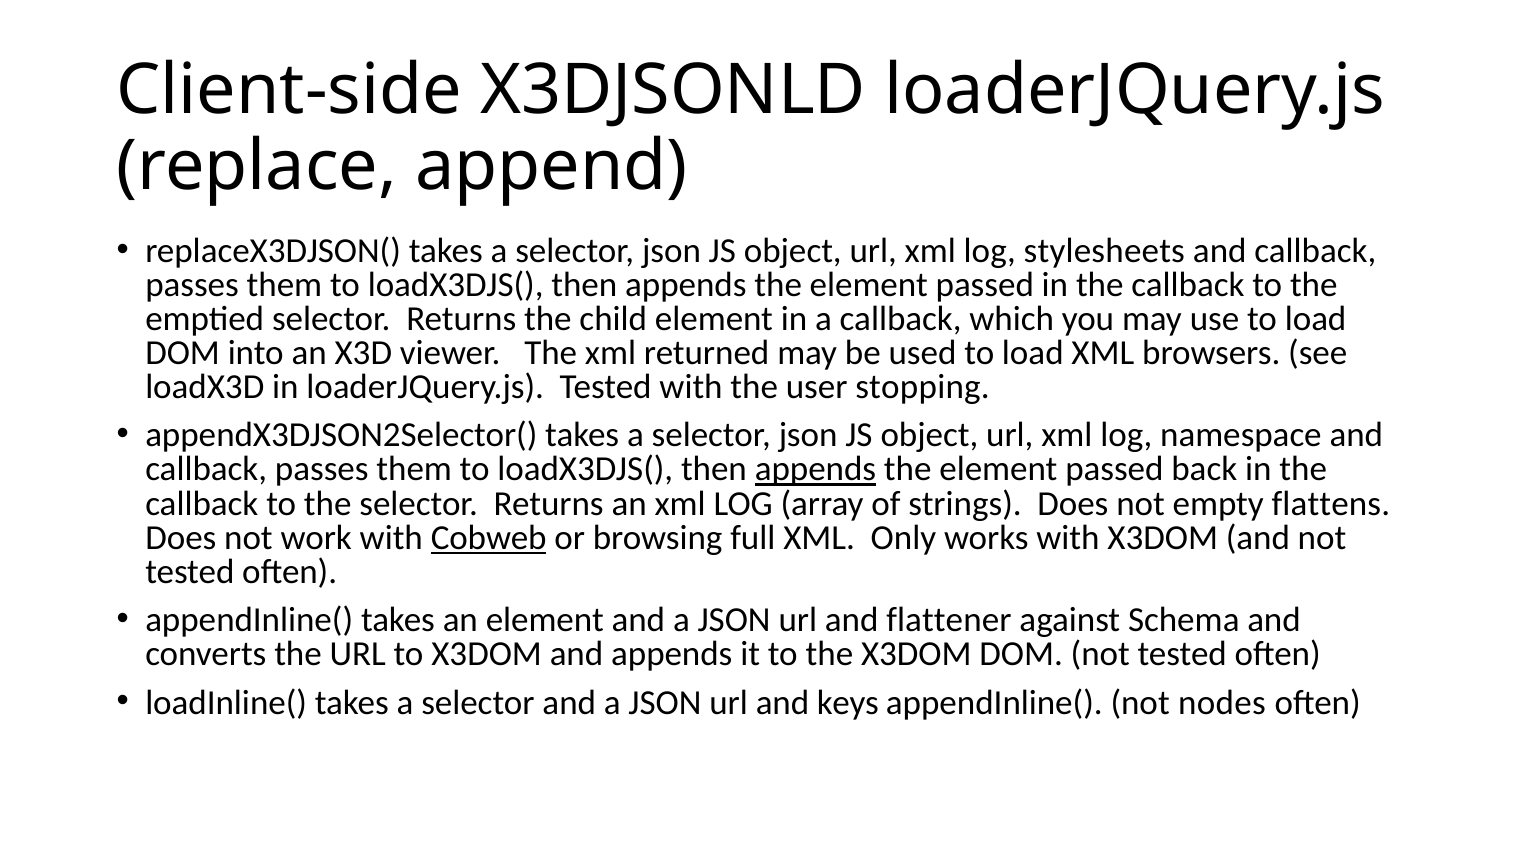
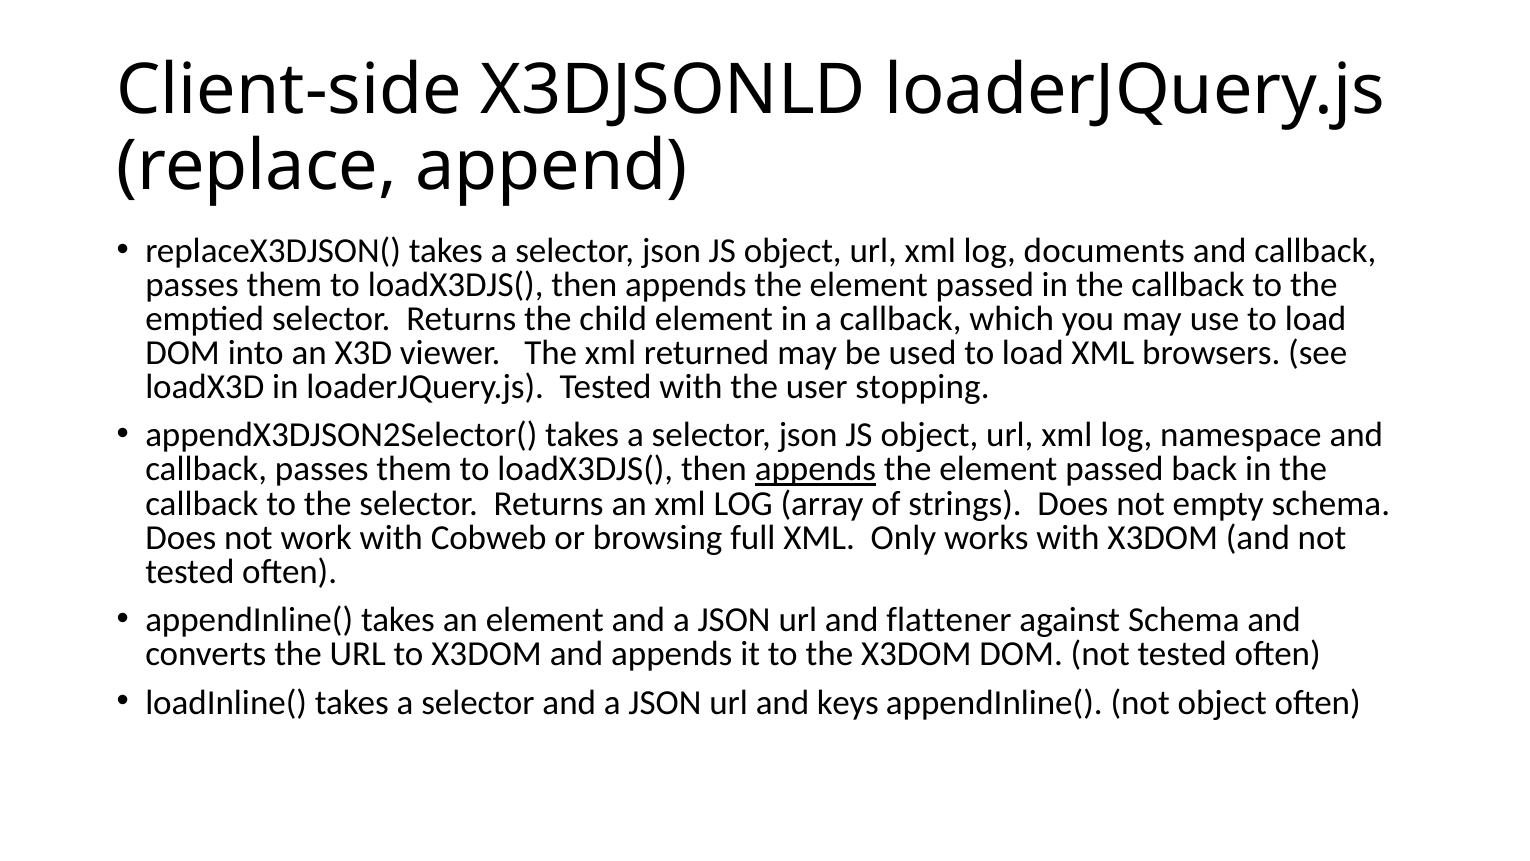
stylesheets: stylesheets -> documents
empty flattens: flattens -> schema
Cobweb underline: present -> none
not nodes: nodes -> object
